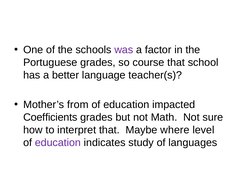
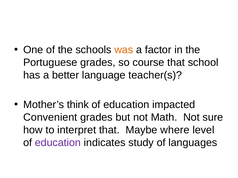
was colour: purple -> orange
from: from -> think
Coefficients: Coefficients -> Convenient
